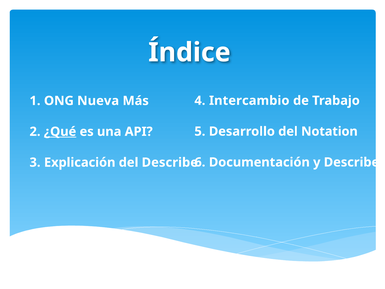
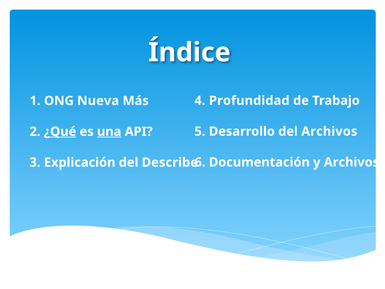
Intercambio: Intercambio -> Profundidad
del Notation: Notation -> Archivos
una underline: none -> present
y Describe: Describe -> Archivos
